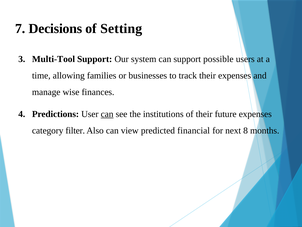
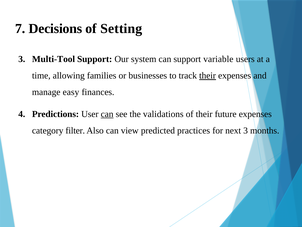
possible: possible -> variable
their at (208, 76) underline: none -> present
wise: wise -> easy
institutions: institutions -> validations
financial: financial -> practices
next 8: 8 -> 3
